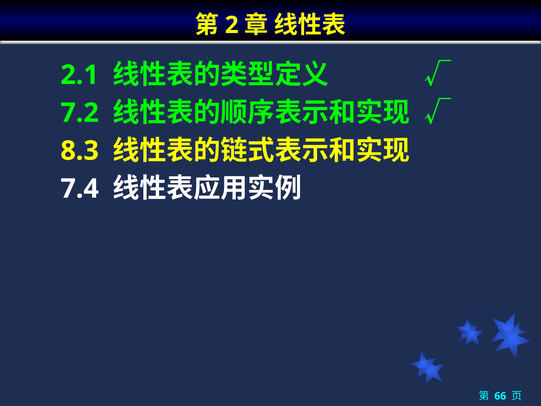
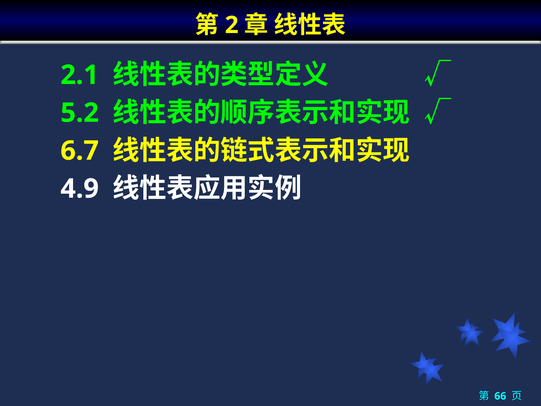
7.2: 7.2 -> 5.2
8.3: 8.3 -> 6.7
7.4: 7.4 -> 4.9
